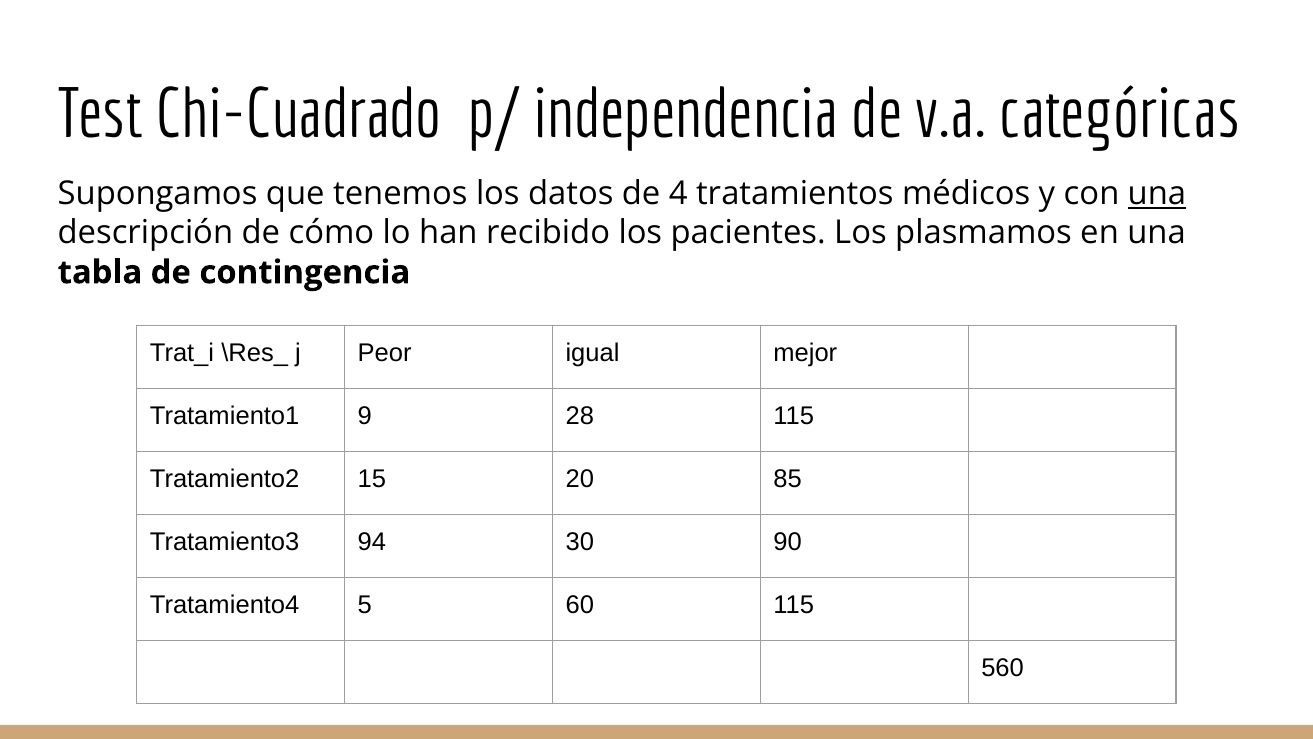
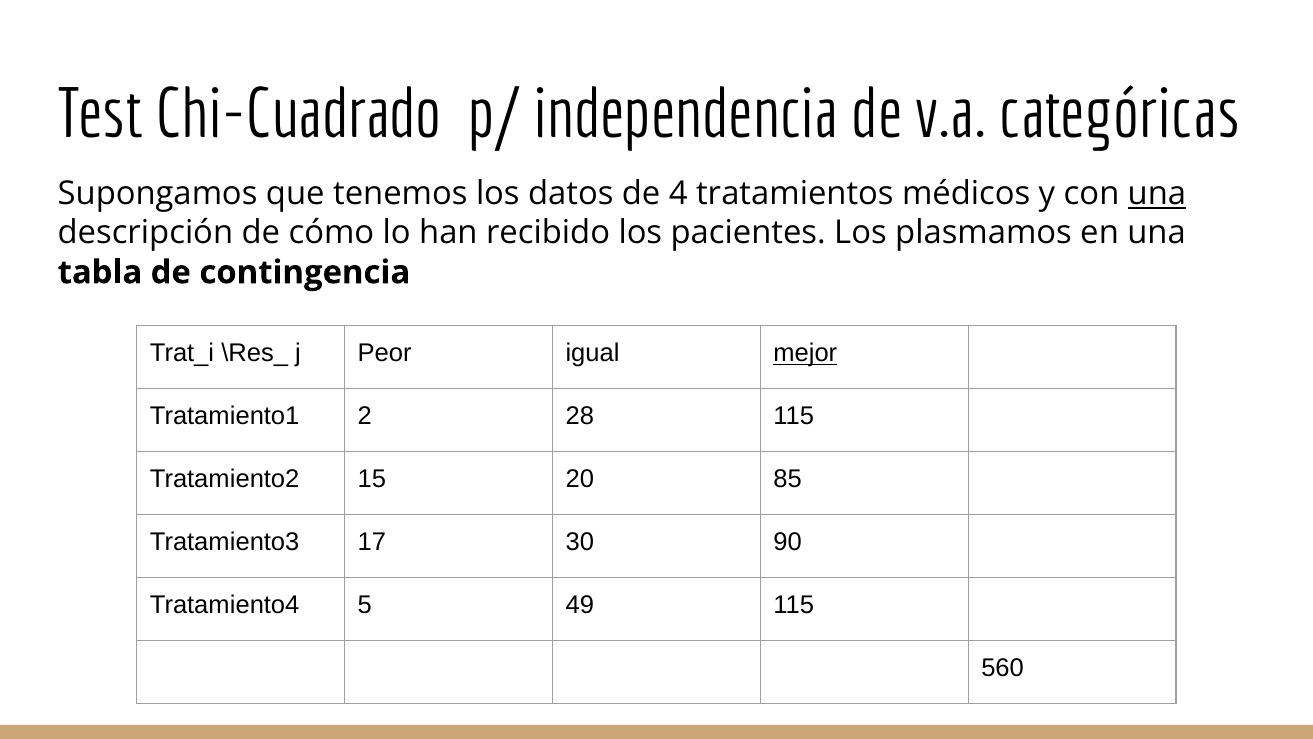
mejor underline: none -> present
9: 9 -> 2
94: 94 -> 17
60: 60 -> 49
